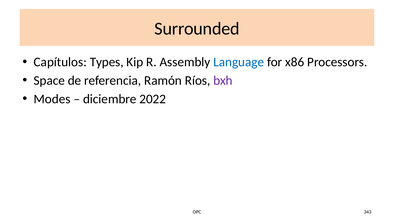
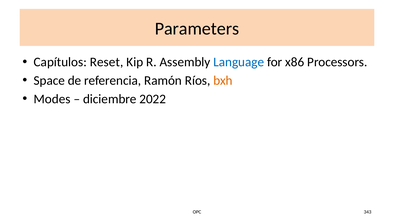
Surrounded: Surrounded -> Parameters
Types: Types -> Reset
bxh colour: purple -> orange
